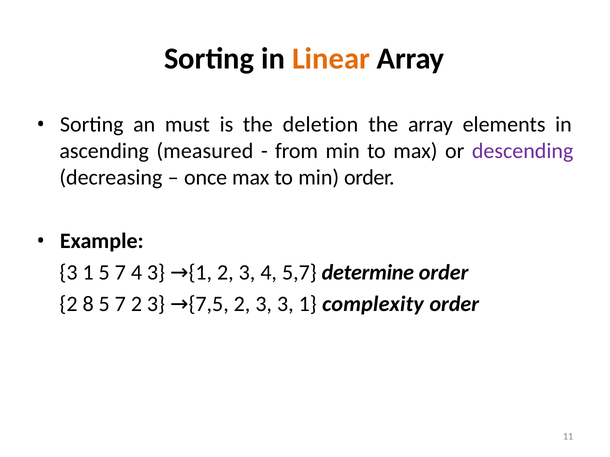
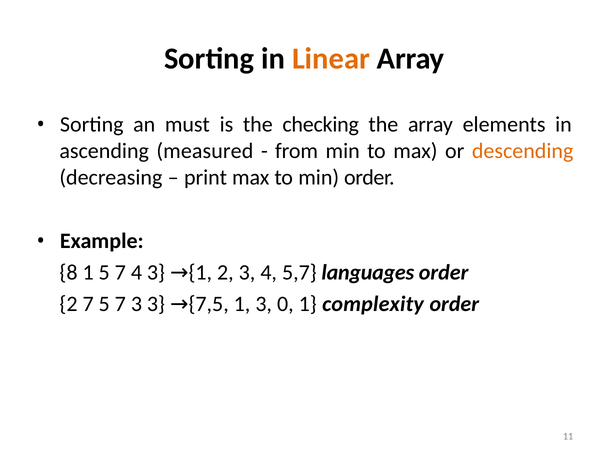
deletion: deletion -> checking
descending colour: purple -> orange
once: once -> print
3 at (68, 273): 3 -> 8
determine: determine -> languages
2 8: 8 -> 7
7 2: 2 -> 3
→{7,5 2: 2 -> 1
3 3: 3 -> 0
